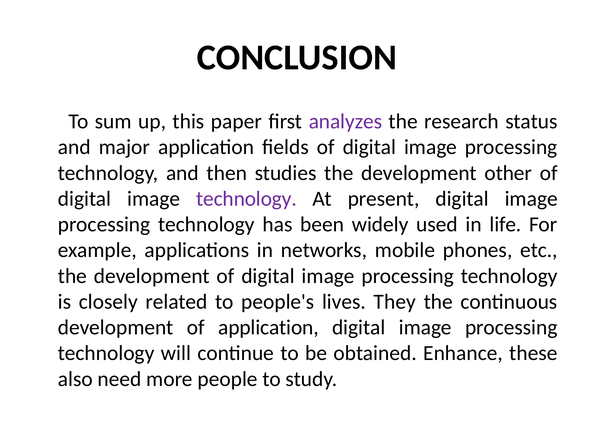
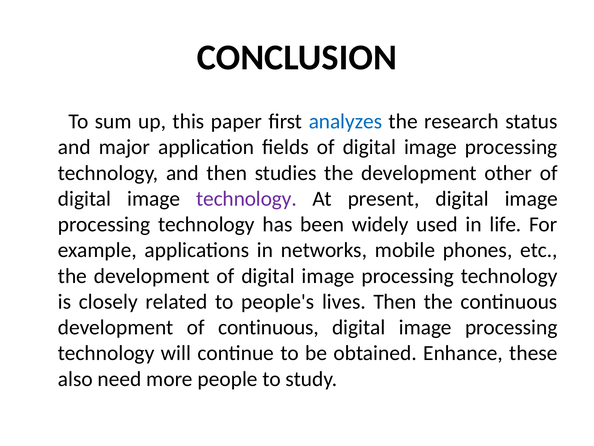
analyzes colour: purple -> blue
lives They: They -> Then
of application: application -> continuous
